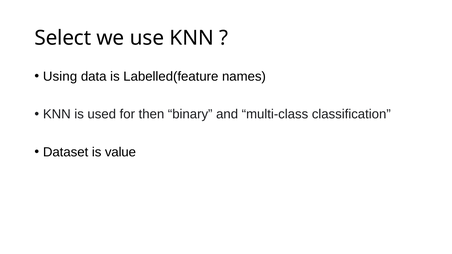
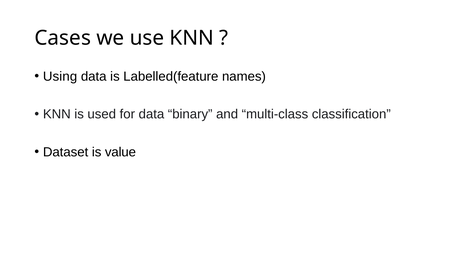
Select: Select -> Cases
for then: then -> data
